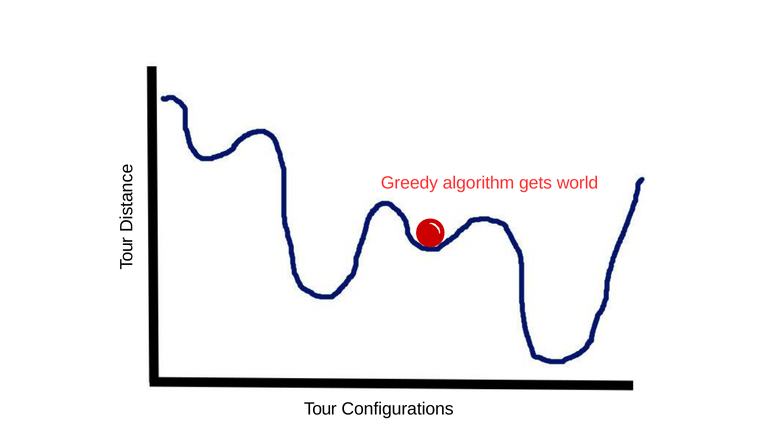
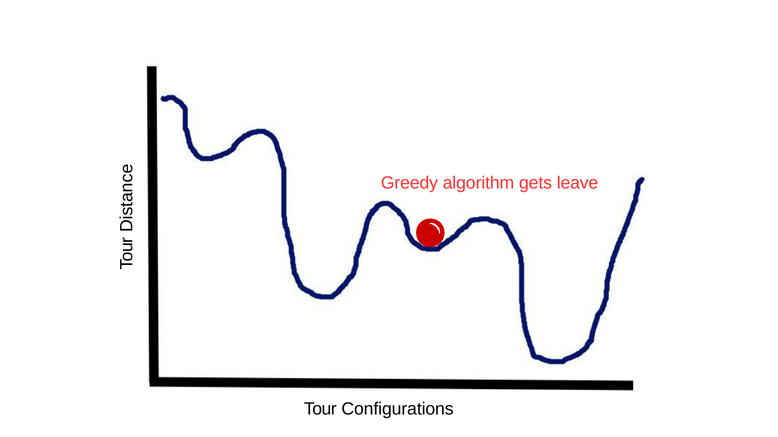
world: world -> leave
